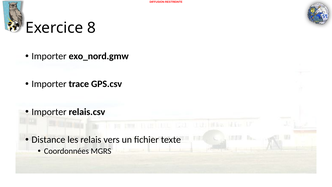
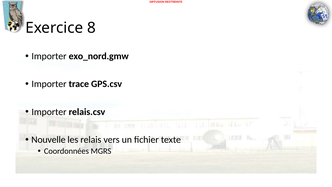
Distance: Distance -> Nouvelle
